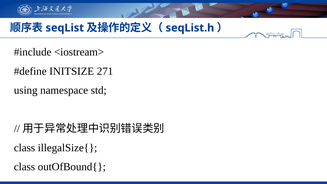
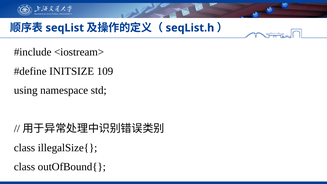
271: 271 -> 109
